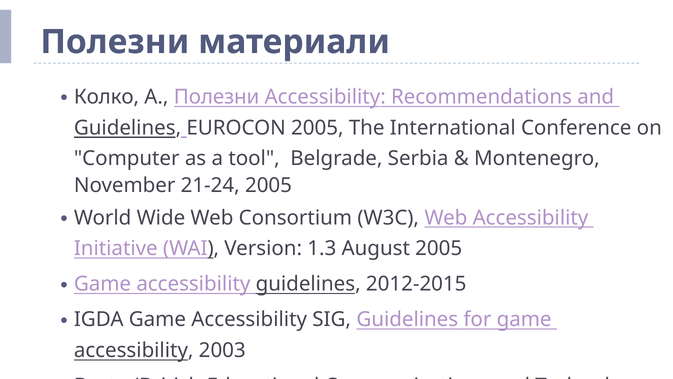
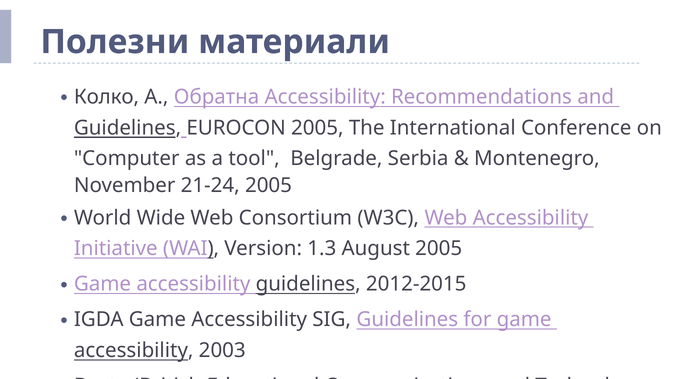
A Полезни: Полезни -> Обратна
